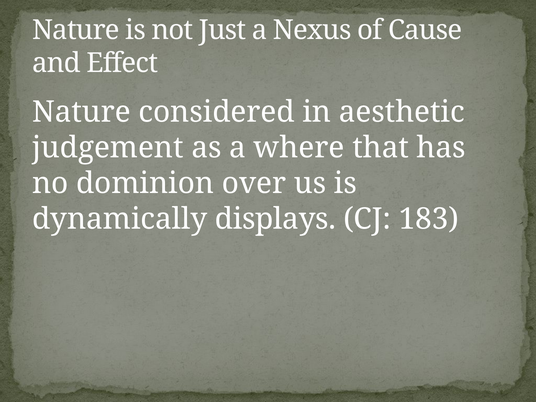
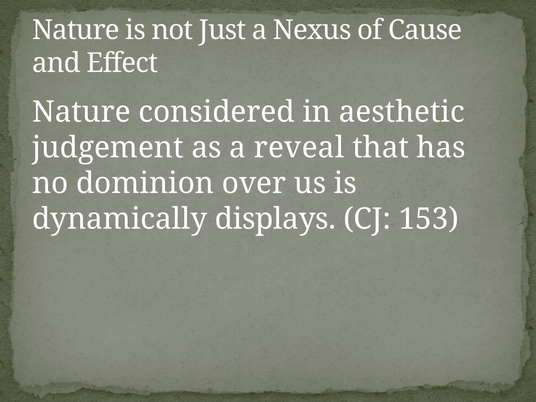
where: where -> reveal
183: 183 -> 153
